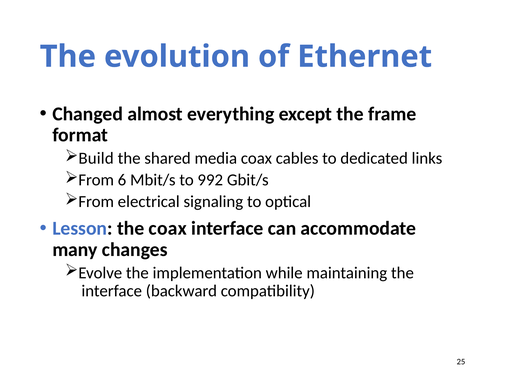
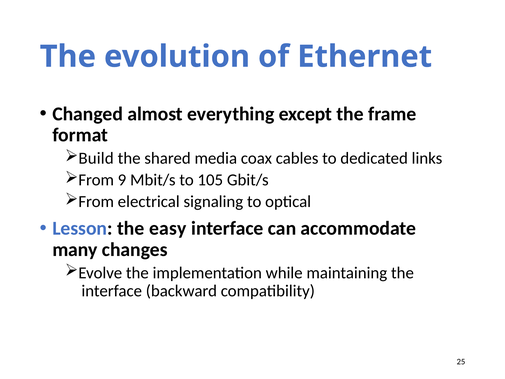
6: 6 -> 9
992: 992 -> 105
the coax: coax -> easy
